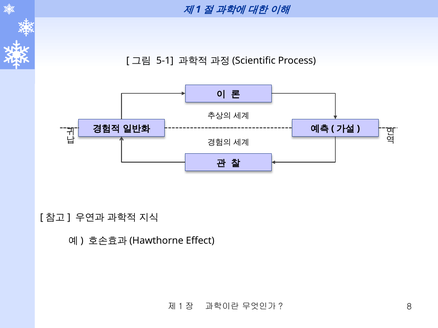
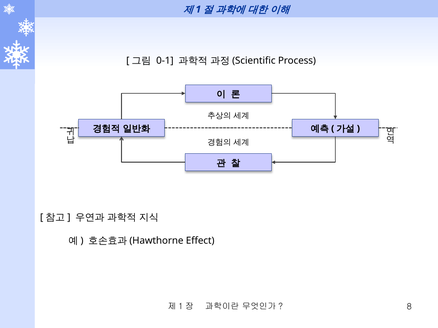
5-1: 5-1 -> 0-1
